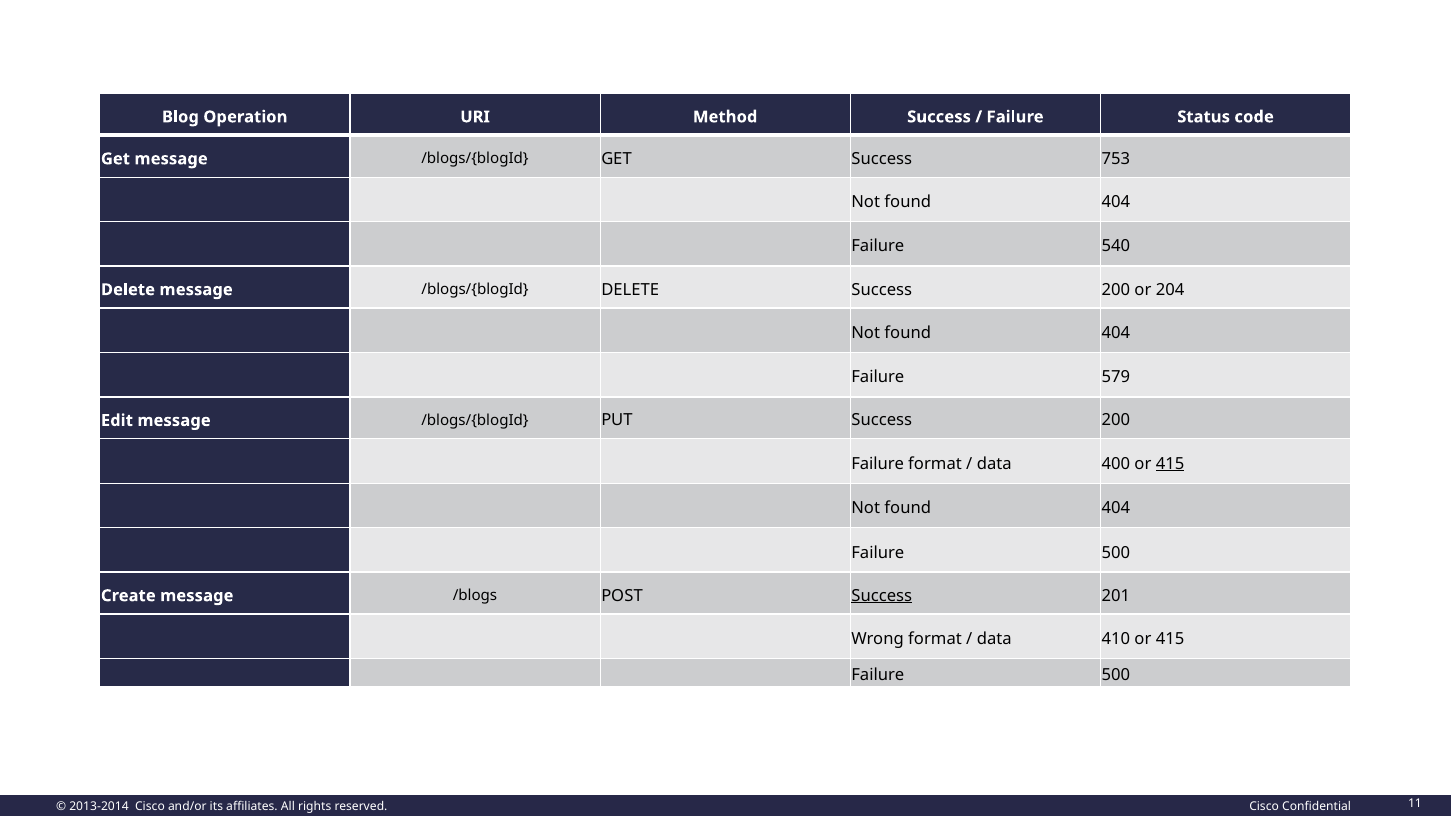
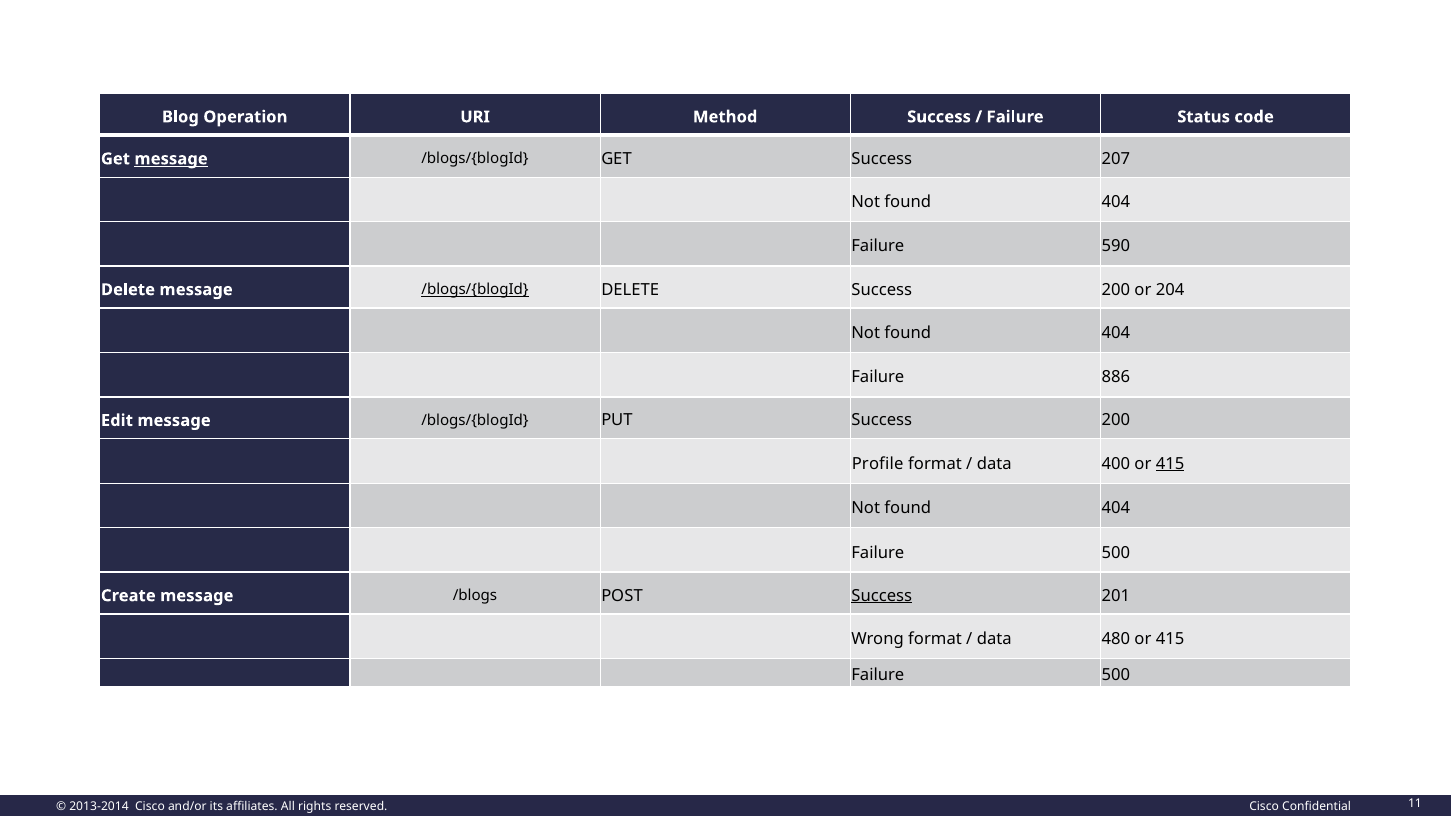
message at (171, 159) underline: none -> present
753: 753 -> 207
540: 540 -> 590
/blogs/{blogId at (475, 290) underline: none -> present
579: 579 -> 886
Failure at (878, 464): Failure -> Profile
410: 410 -> 480
